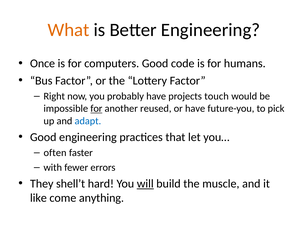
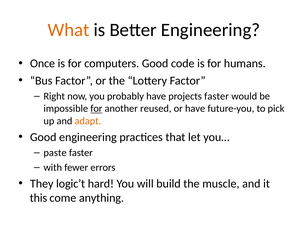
projects touch: touch -> faster
adapt colour: blue -> orange
often: often -> paste
shell’t: shell’t -> logic’t
will underline: present -> none
like: like -> this
